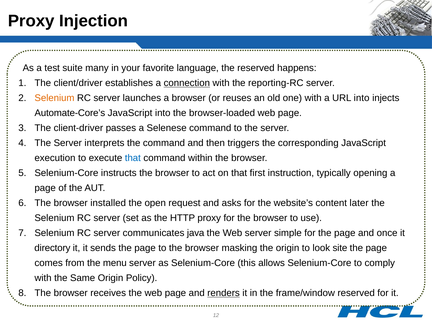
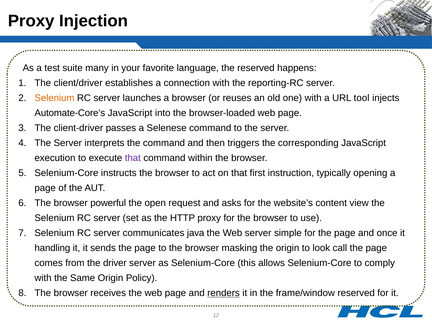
connection underline: present -> none
URL into: into -> tool
that at (133, 158) colour: blue -> purple
installed: installed -> powerful
later: later -> view
directory: directory -> handling
site: site -> call
menu: menu -> driver
